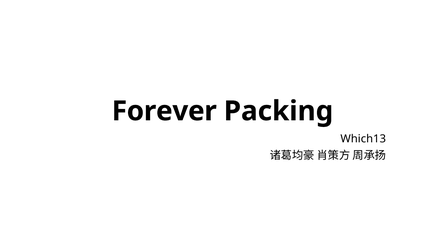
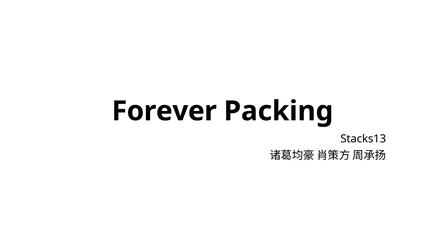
Which13: Which13 -> Stacks13
